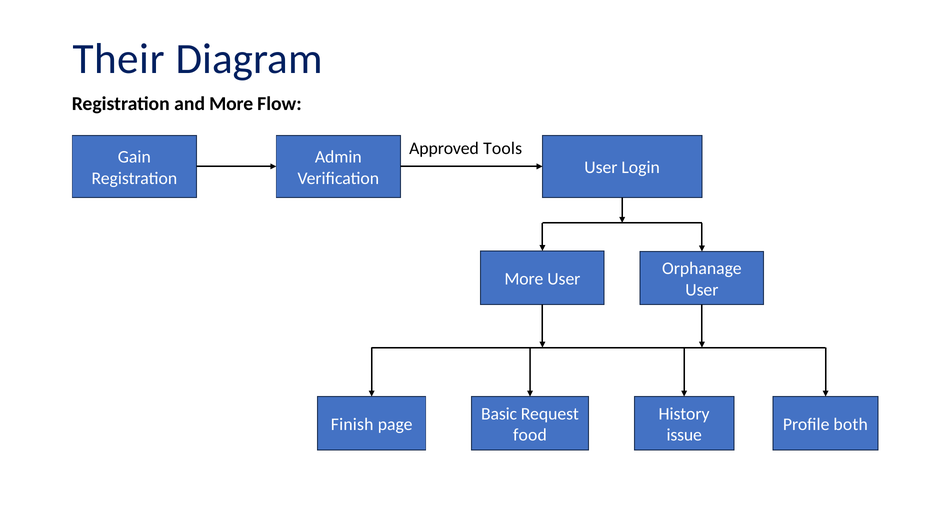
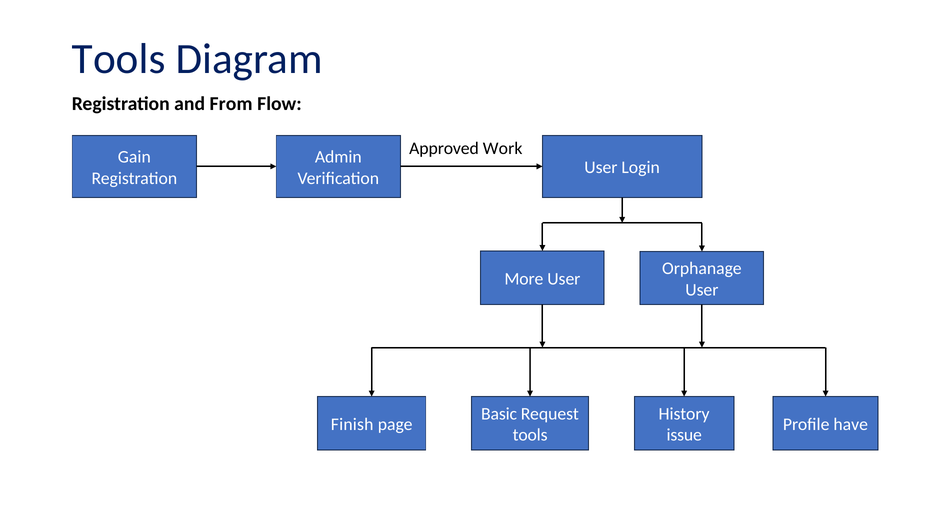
Their at (119, 59): Their -> Tools
and More: More -> From
Tools: Tools -> Work
both: both -> have
food at (530, 435): food -> tools
